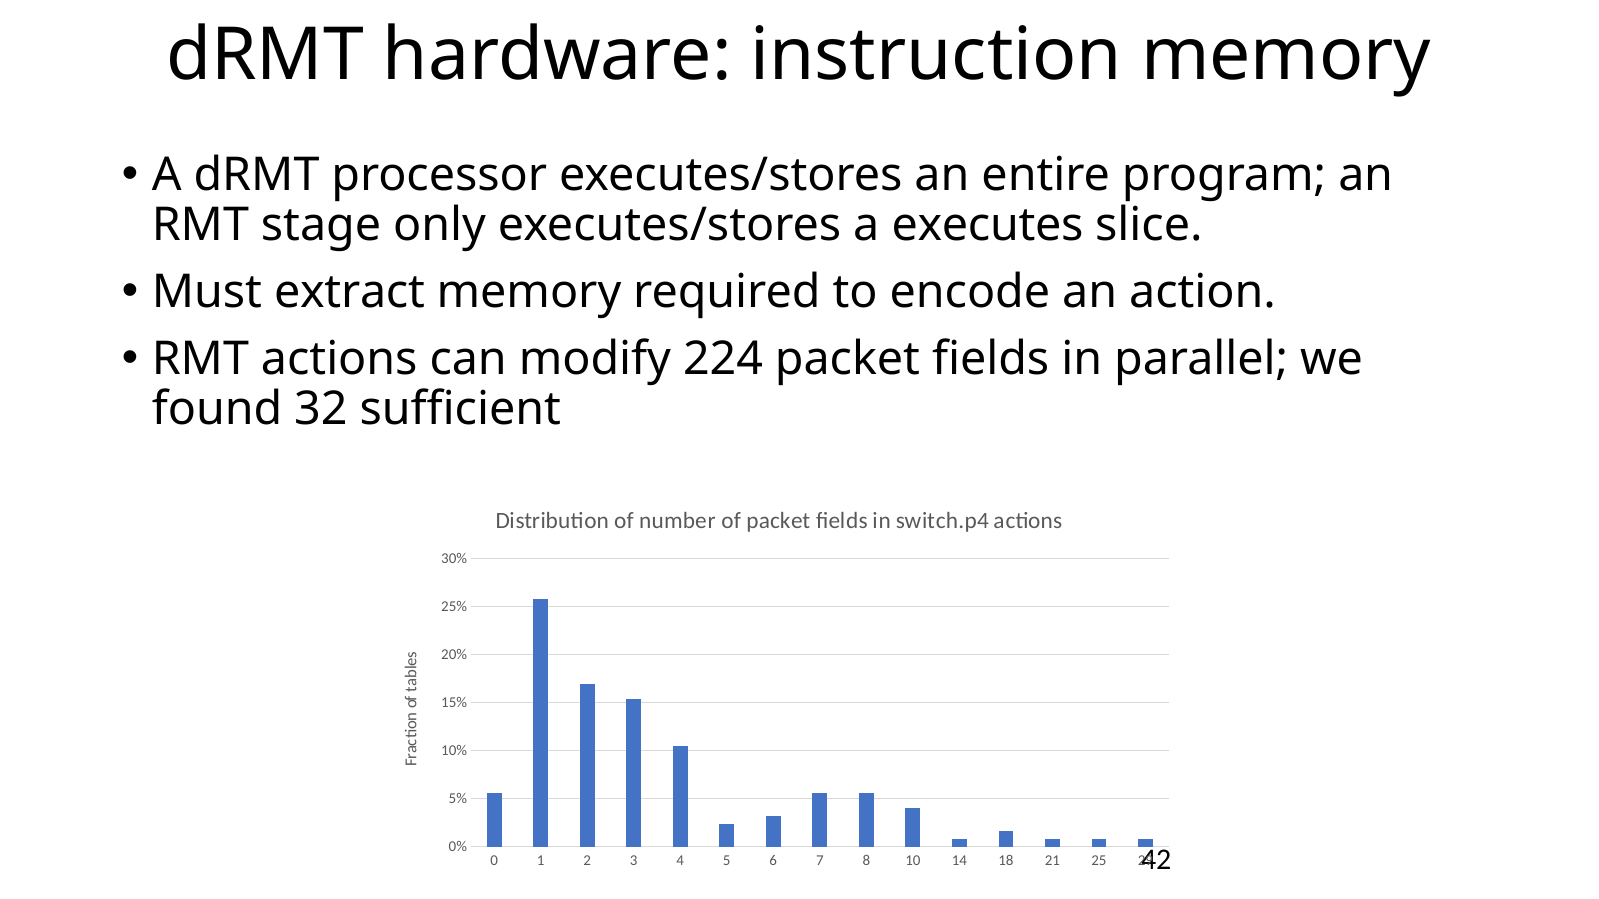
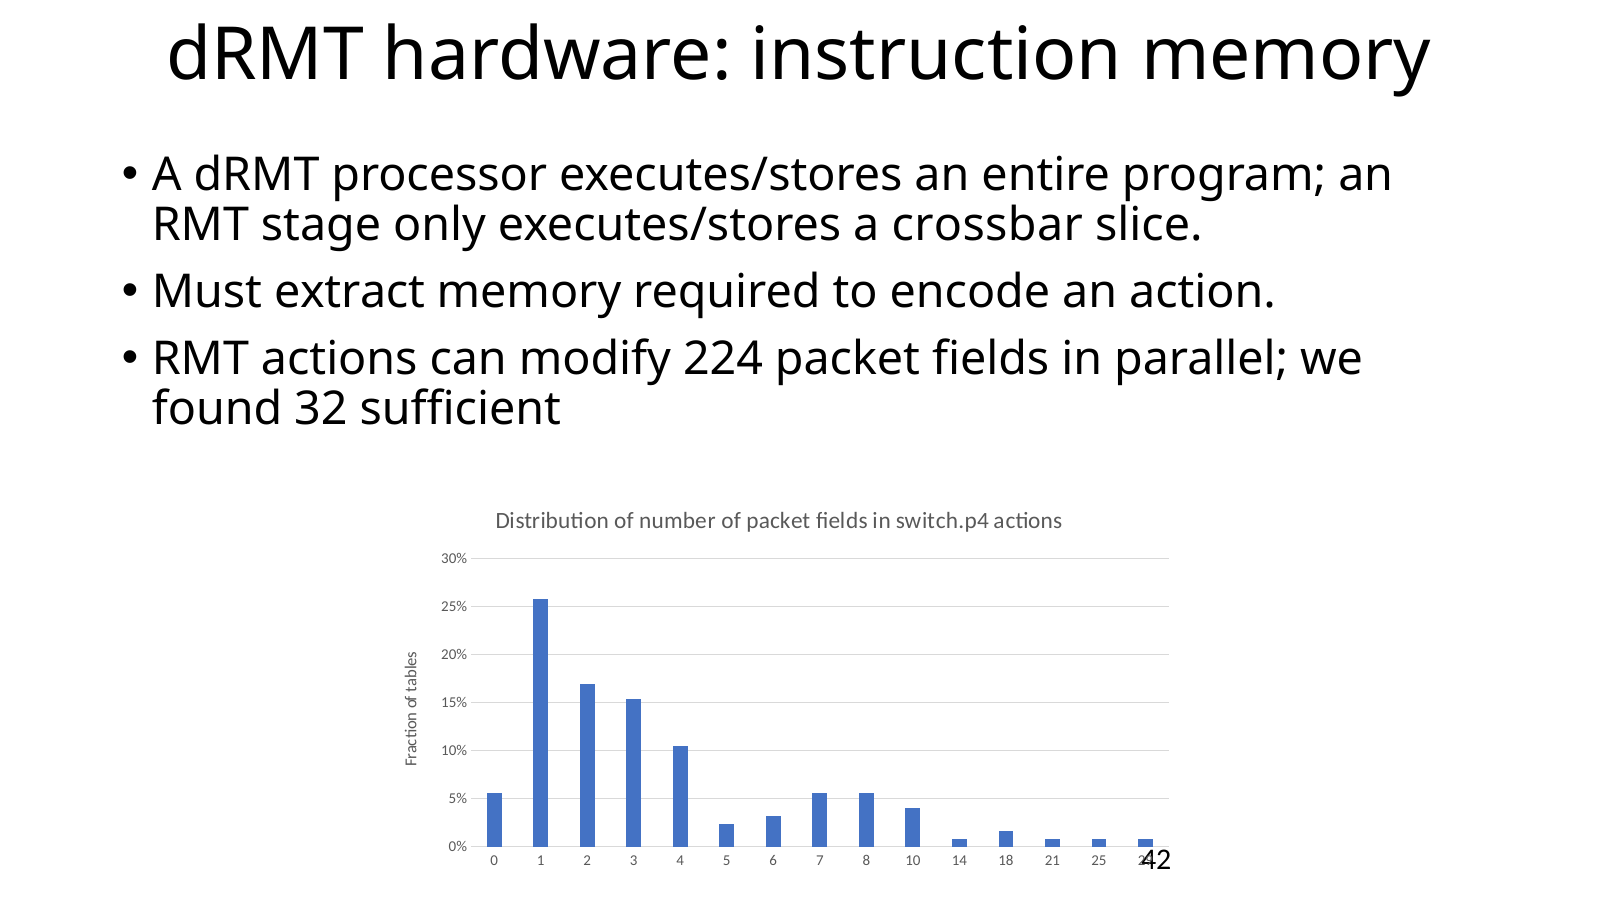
executes: executes -> crossbar
